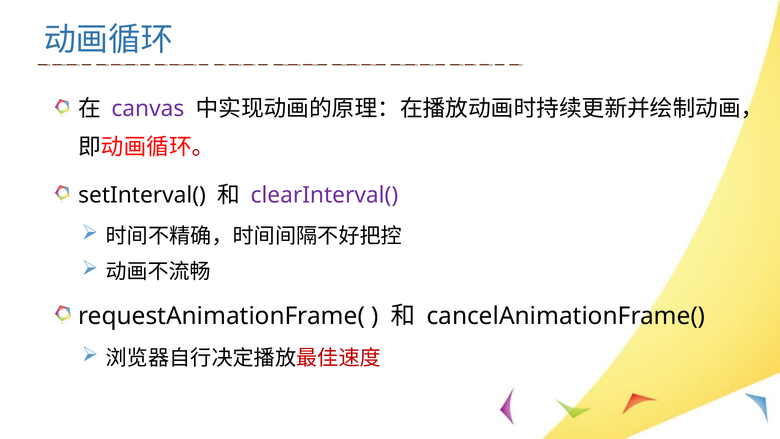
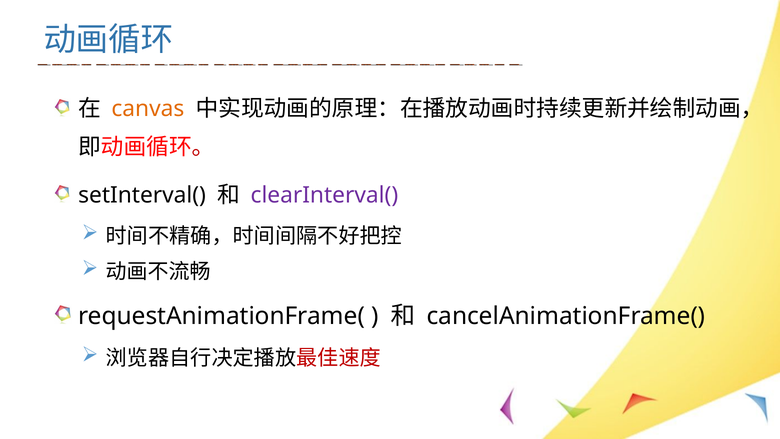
canvas colour: purple -> orange
